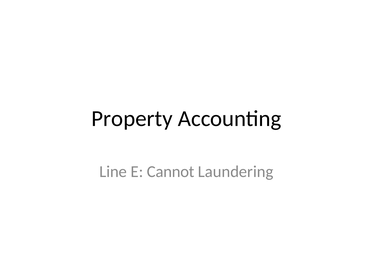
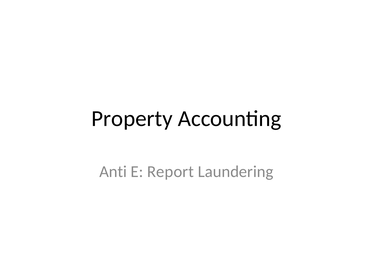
Line: Line -> Anti
Cannot: Cannot -> Report
